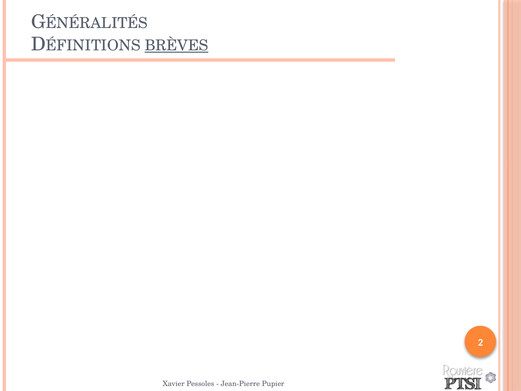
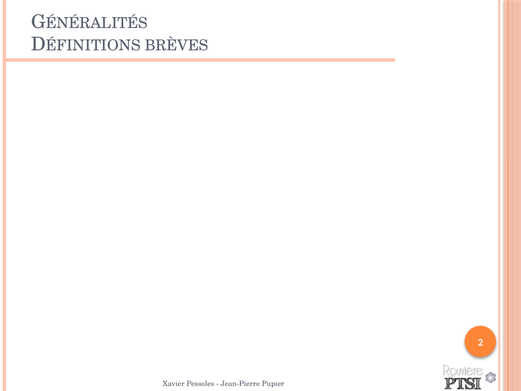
BRÈVES underline: present -> none
